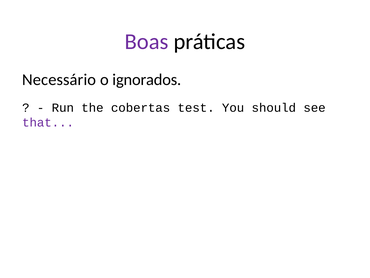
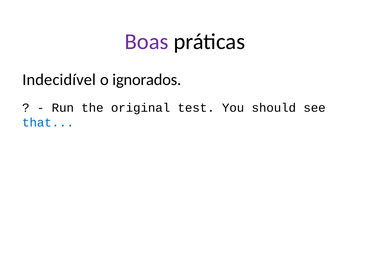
Necessário: Necessário -> Indecidível
cobertas: cobertas -> original
that colour: purple -> blue
